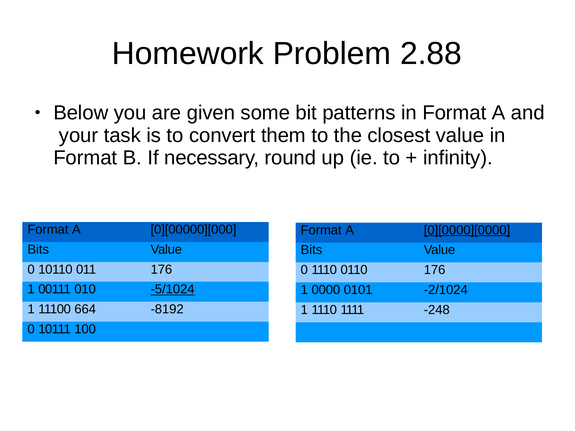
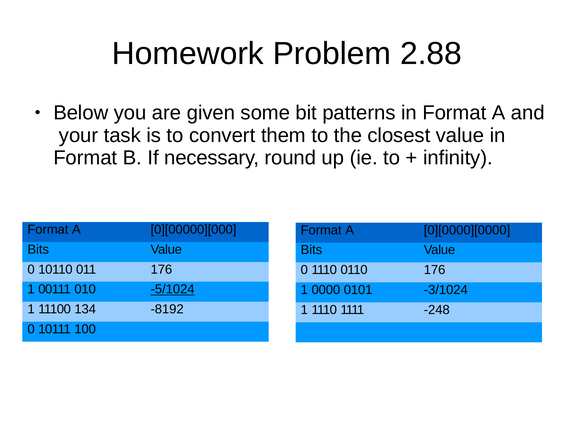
0][0000][0000 underline: present -> none
-2/1024: -2/1024 -> -3/1024
664: 664 -> 134
